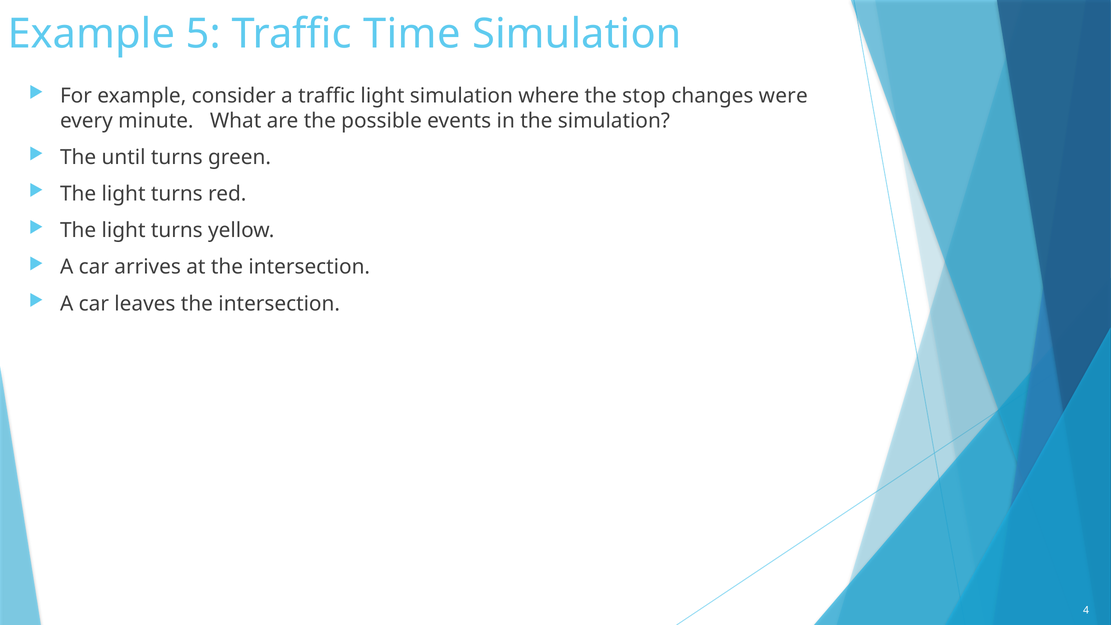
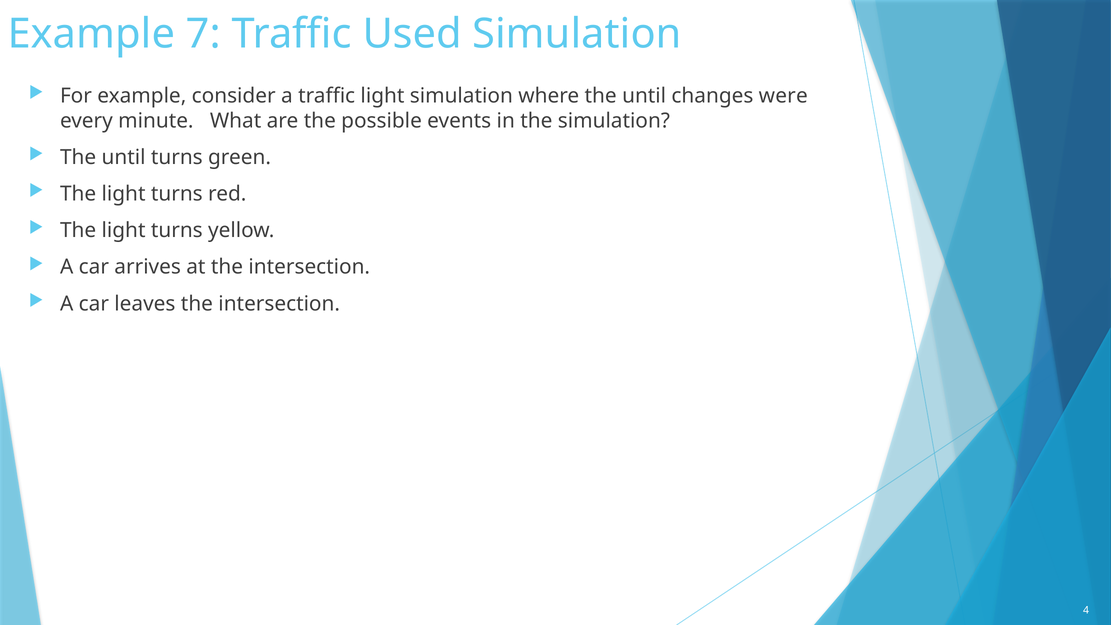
5: 5 -> 7
Time: Time -> Used
where the stop: stop -> until
